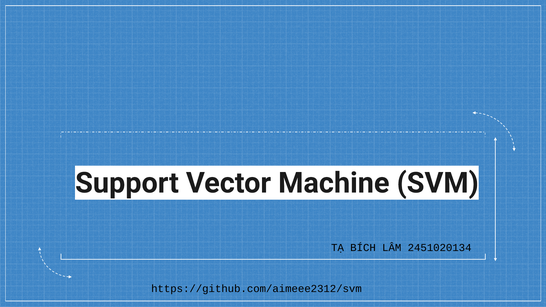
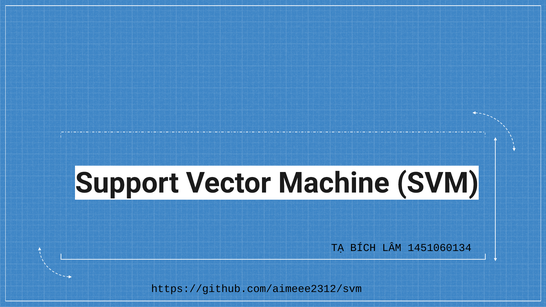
2451020134: 2451020134 -> 1451060134
